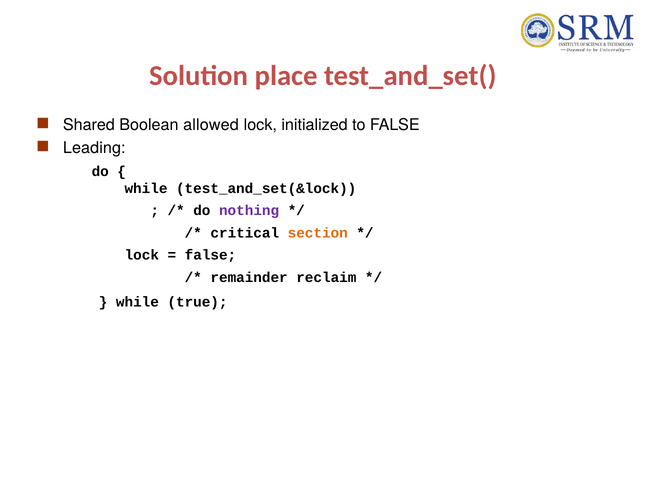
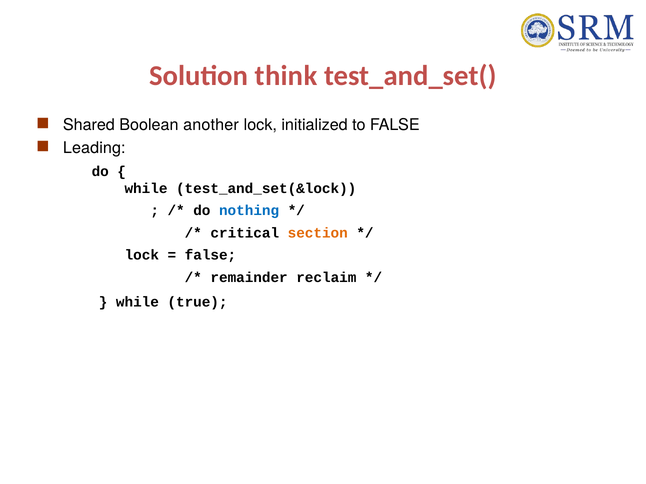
place: place -> think
allowed: allowed -> another
nothing colour: purple -> blue
